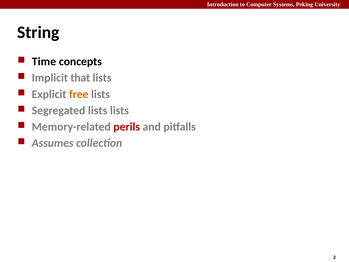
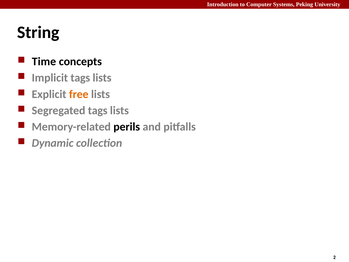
Implicit that: that -> tags
Segregated lists: lists -> tags
perils colour: red -> black
Assumes: Assumes -> Dynamic
